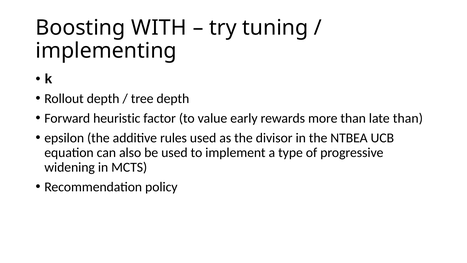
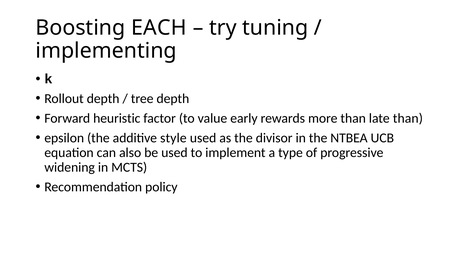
WITH: WITH -> EACH
rules: rules -> style
